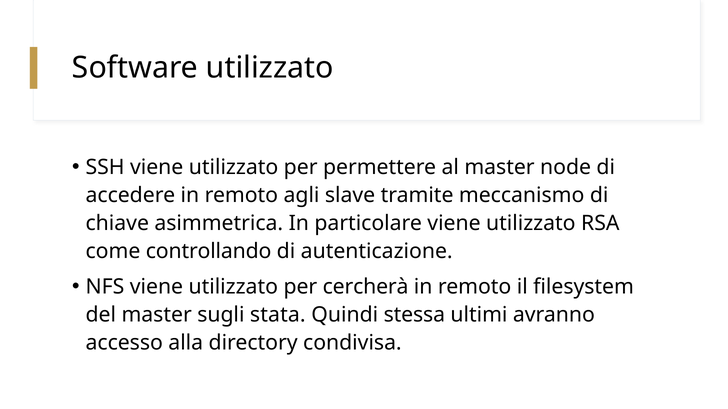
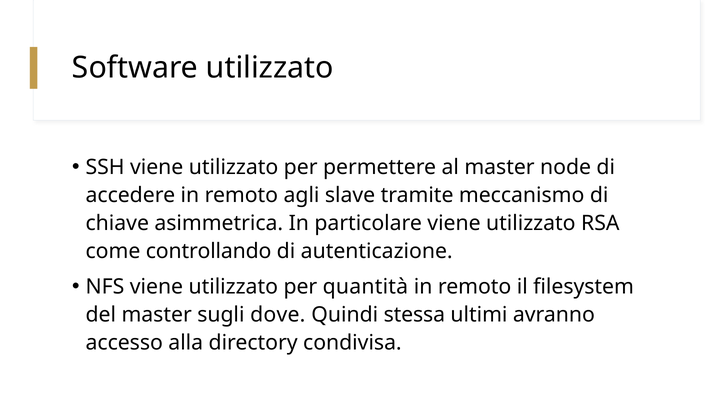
cercherà: cercherà -> quantità
stata: stata -> dove
